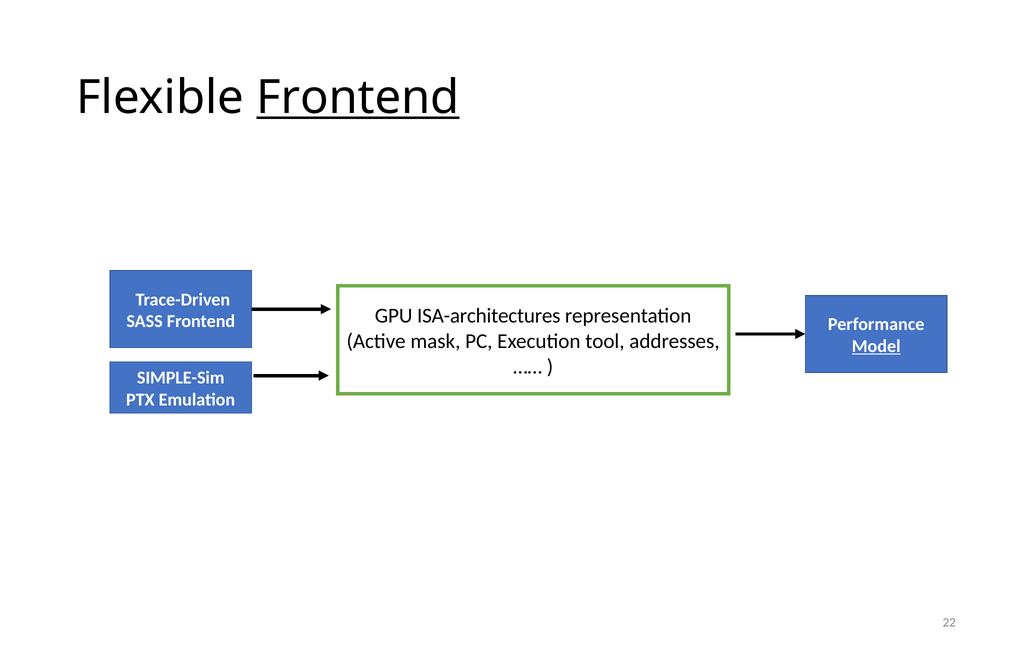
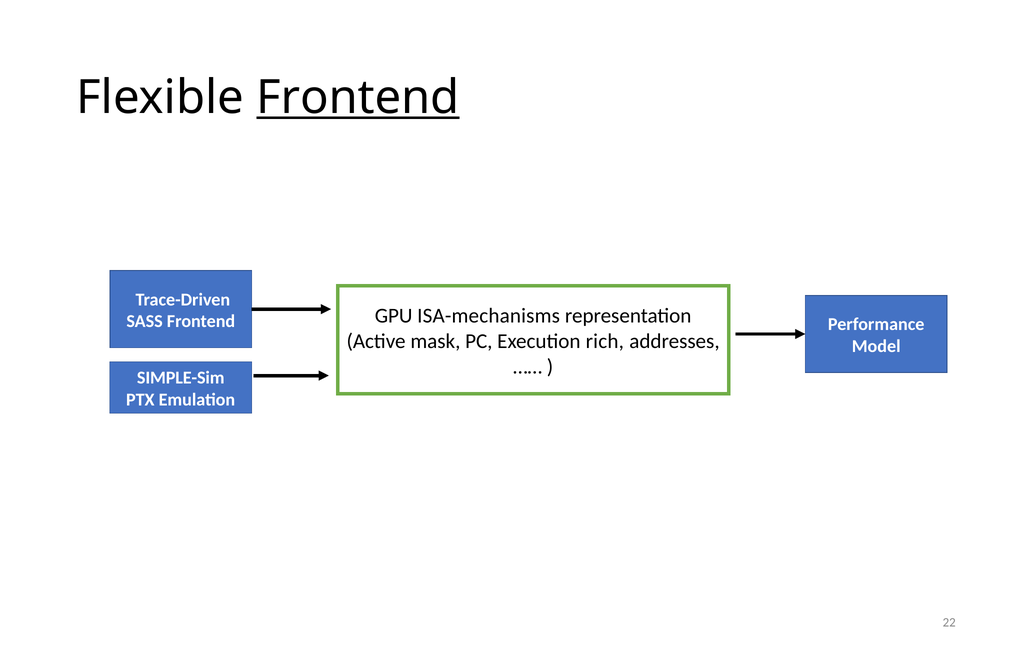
ISA-architectures: ISA-architectures -> ISA-mechanisms
tool: tool -> rich
Model underline: present -> none
